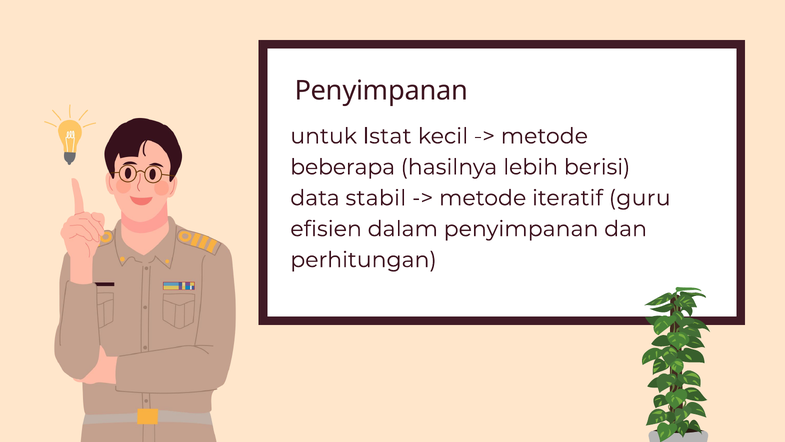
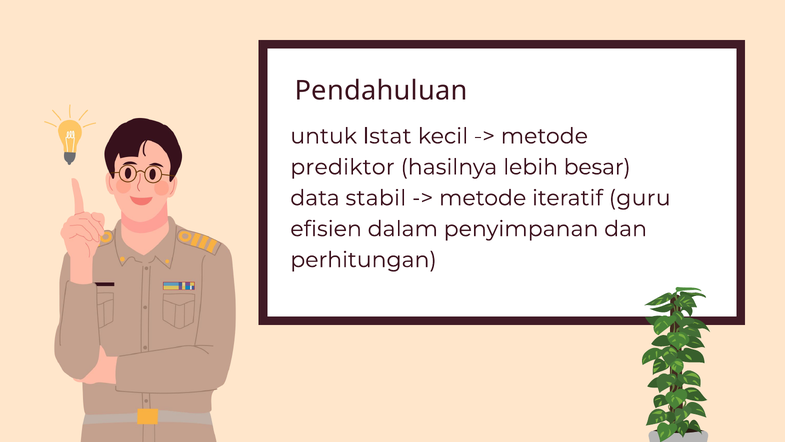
Penyimpanan at (381, 90): Penyimpanan -> Pendahuluan
beberapa: beberapa -> prediktor
berisi: berisi -> besar
